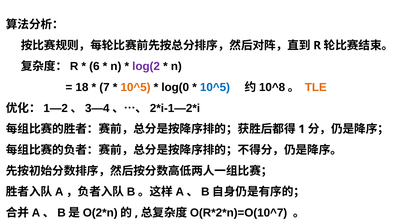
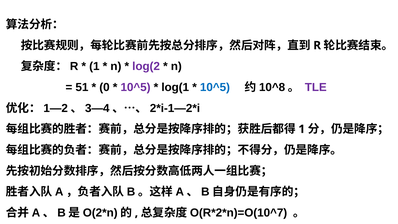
6 at (94, 66): 6 -> 1
18: 18 -> 51
7: 7 -> 0
10^5 at (136, 87) colour: orange -> purple
log(0: log(0 -> log(1
TLE colour: orange -> purple
